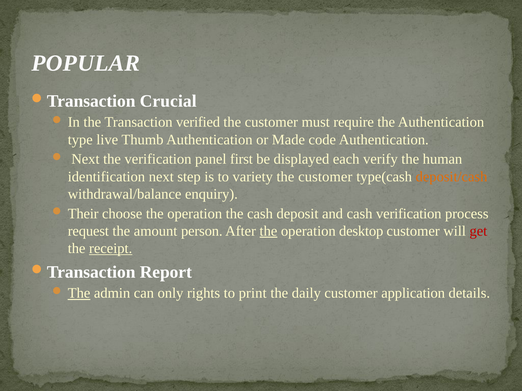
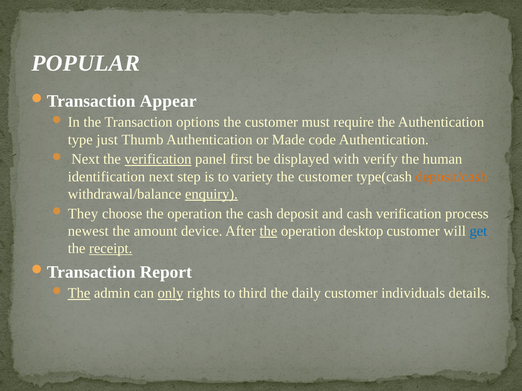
Crucial: Crucial -> Appear
verified: verified -> options
live: live -> just
verification at (158, 159) underline: none -> present
each: each -> with
enquiry underline: none -> present
Their: Their -> They
request: request -> newest
person: person -> device
get colour: red -> blue
only underline: none -> present
print: print -> third
application: application -> individuals
